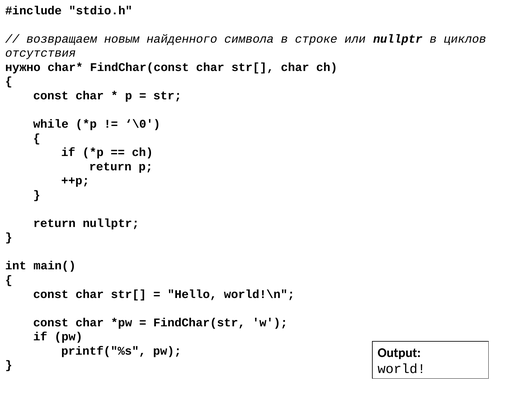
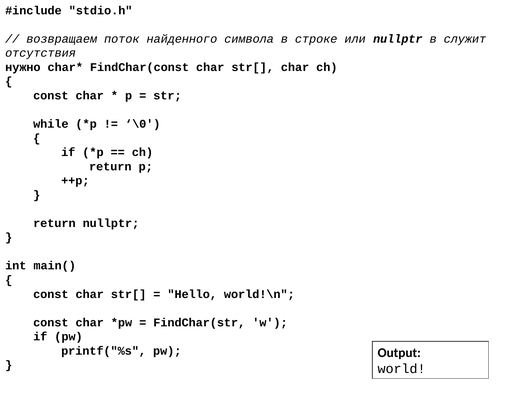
новым: новым -> поток
циклов: циклов -> служит
